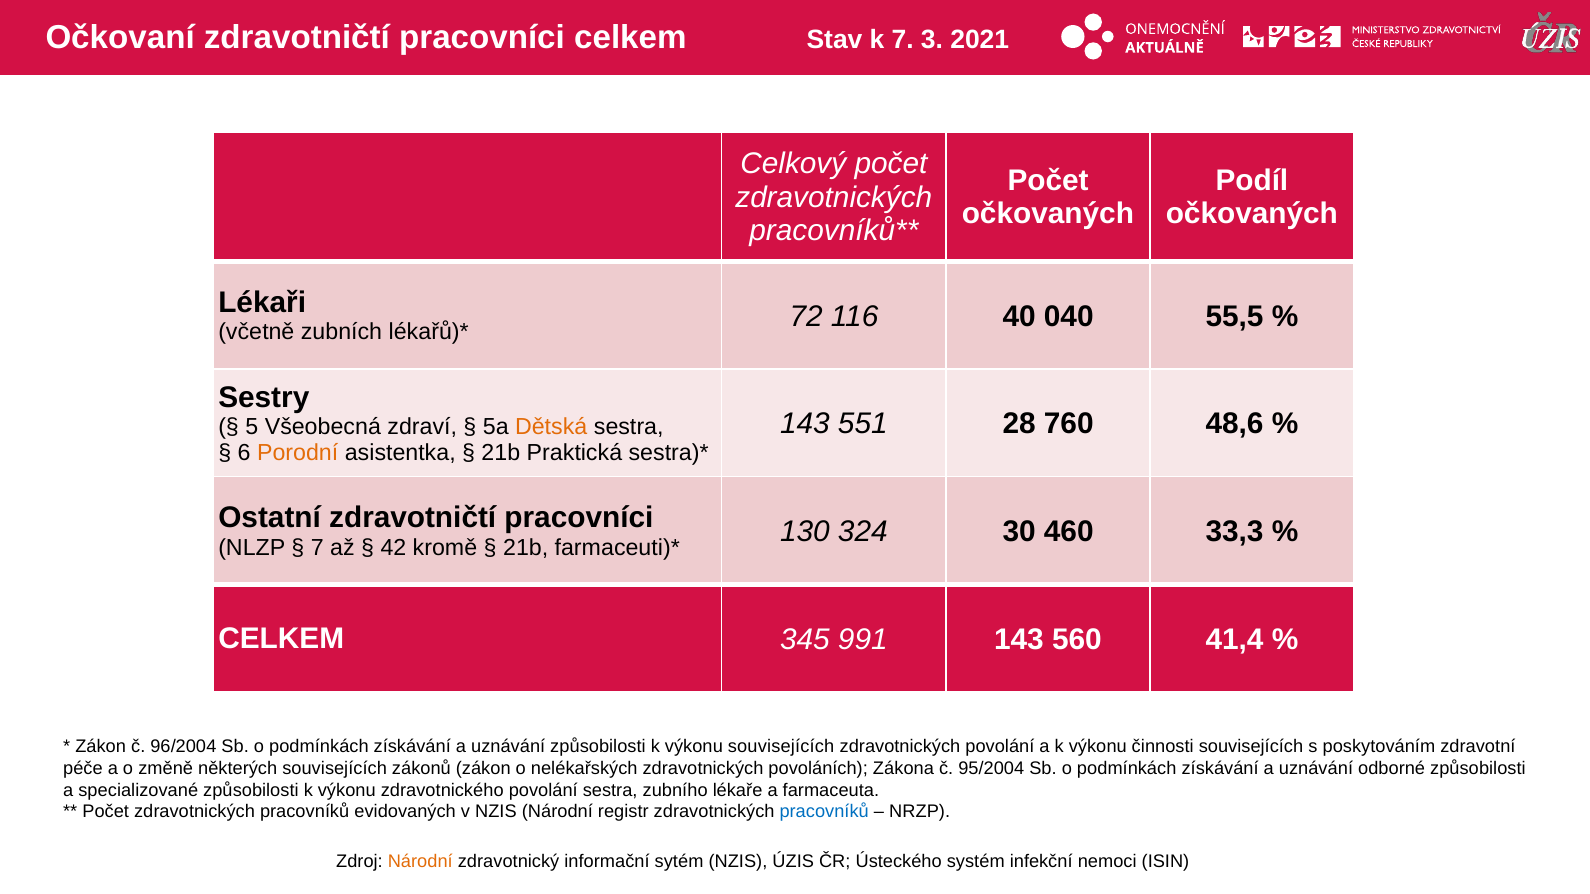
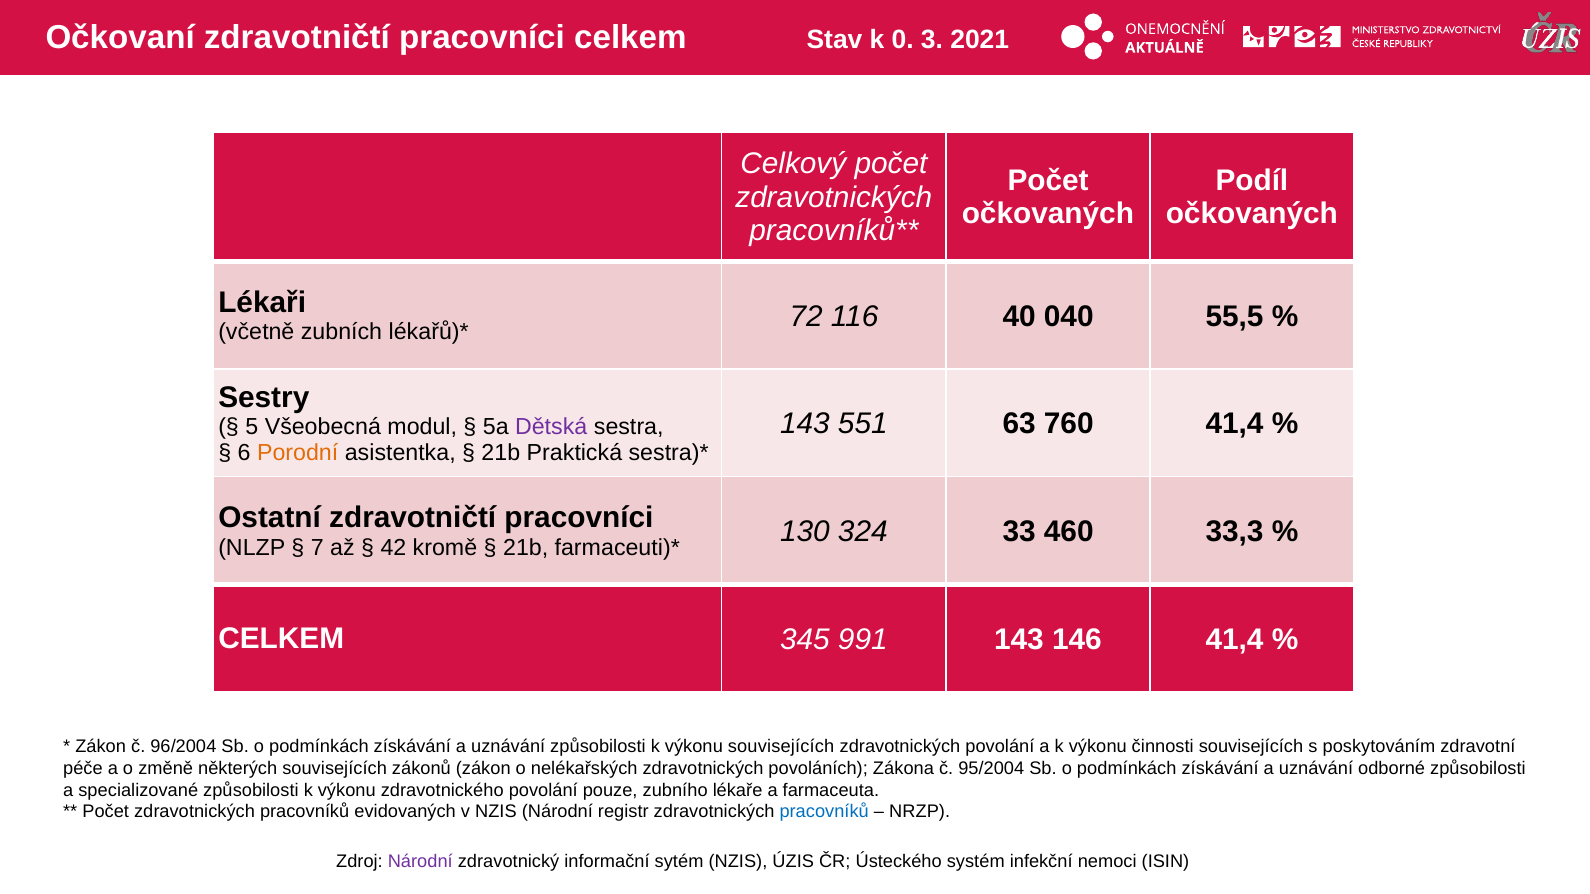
k 7: 7 -> 0
28: 28 -> 63
760 48,6: 48,6 -> 41,4
zdraví: zdraví -> modul
Dětská colour: orange -> purple
30: 30 -> 33
560: 560 -> 146
povolání sestra: sestra -> pouze
Národní at (420, 862) colour: orange -> purple
